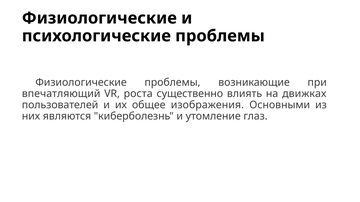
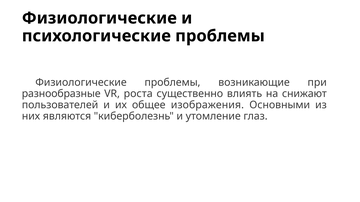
впечатляющий: впечатляющий -> разнообразные
движках: движках -> снижают
